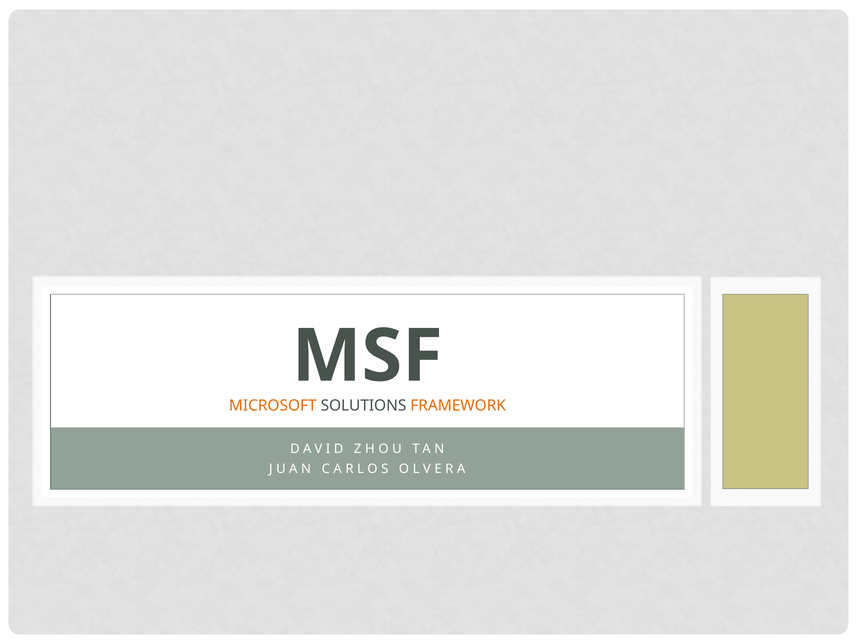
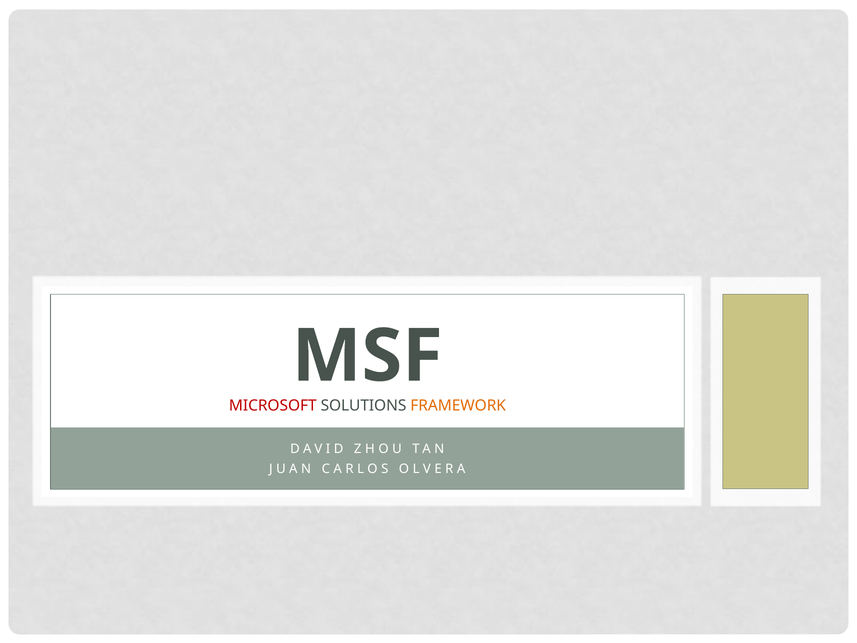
MICROSOFT colour: orange -> red
